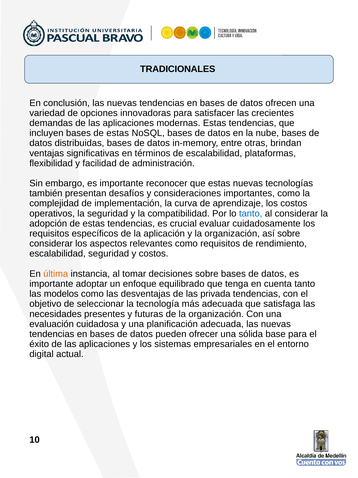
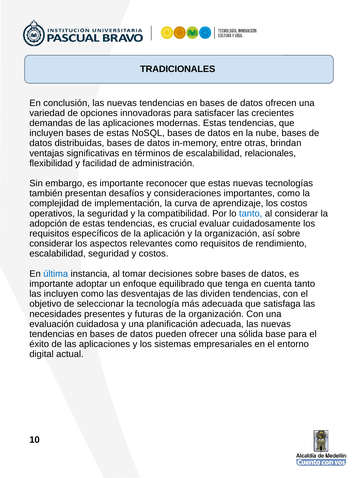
plataformas: plataformas -> relacionales
última colour: orange -> blue
las modelos: modelos -> incluyen
privada: privada -> dividen
